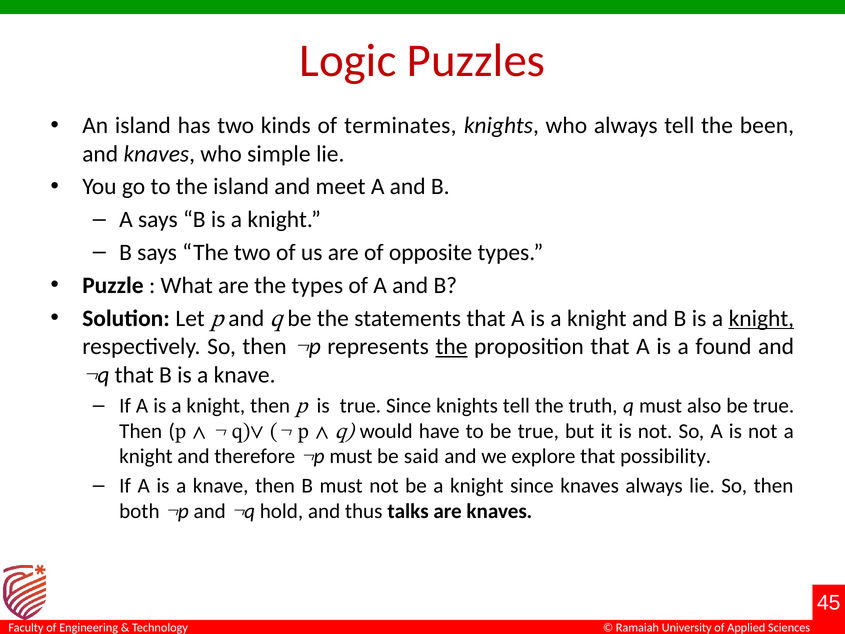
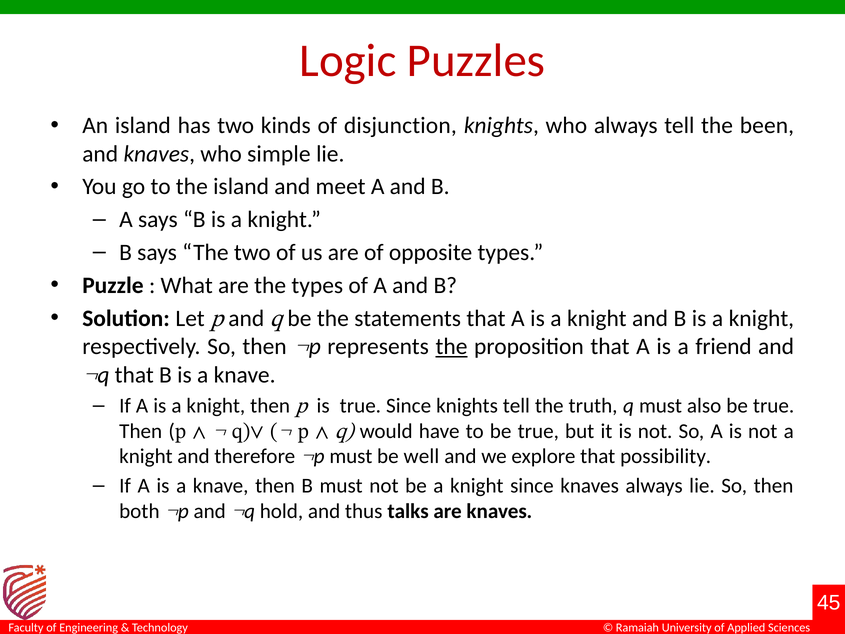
terminates: terminates -> disjunction
knight at (761, 318) underline: present -> none
found: found -> friend
said: said -> well
